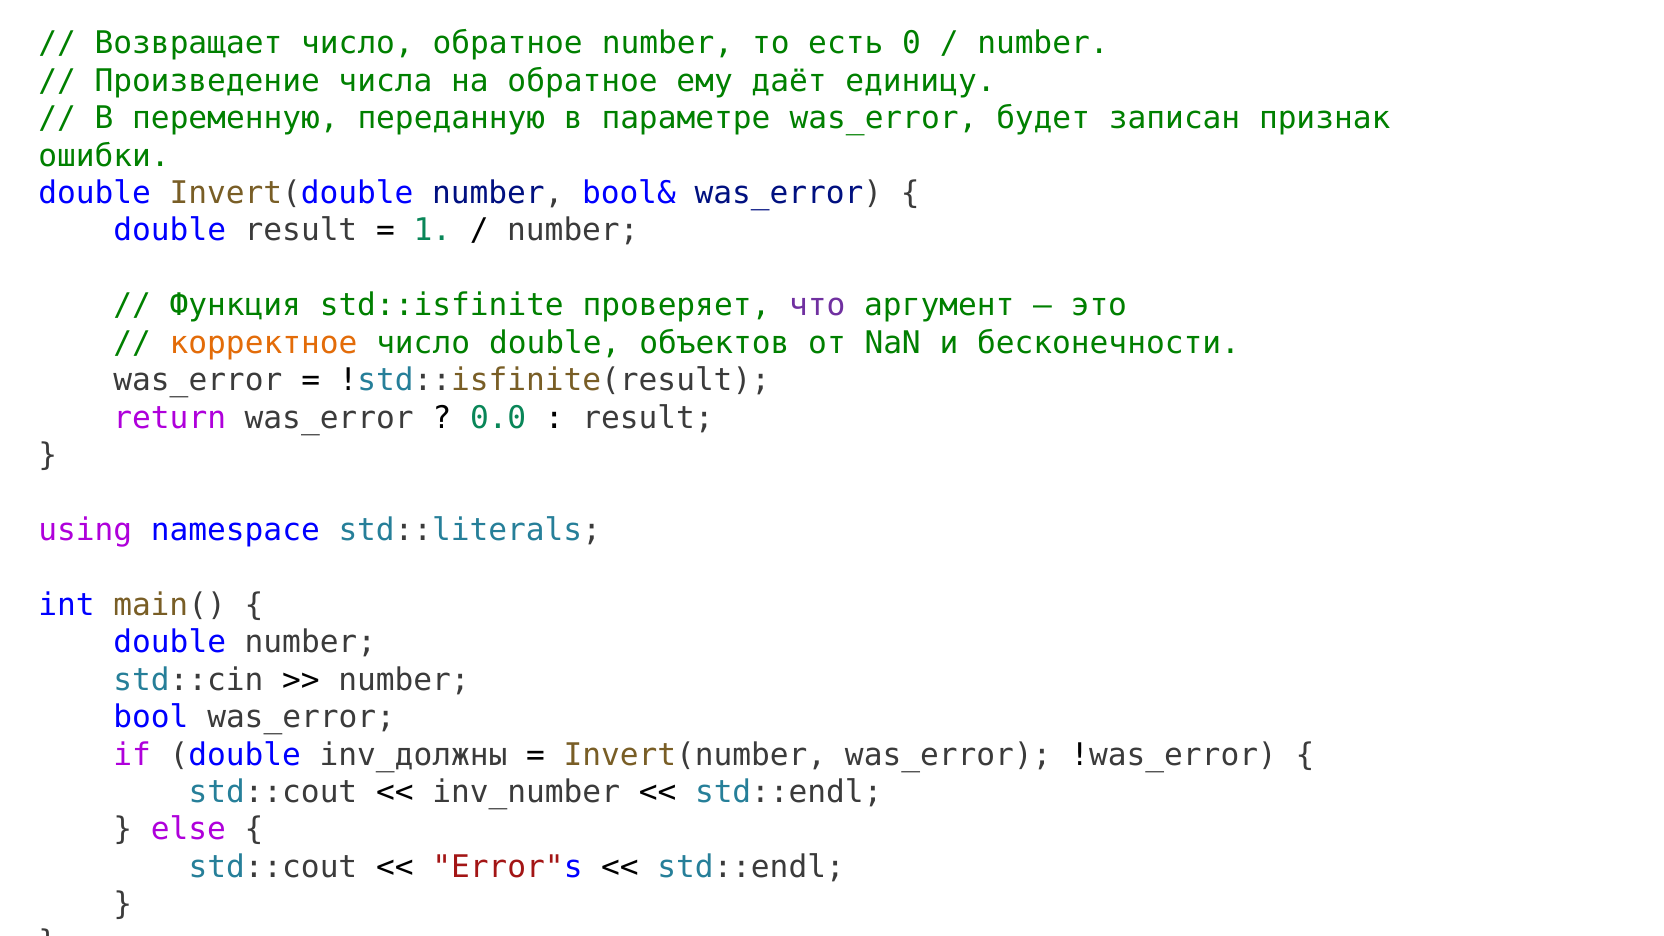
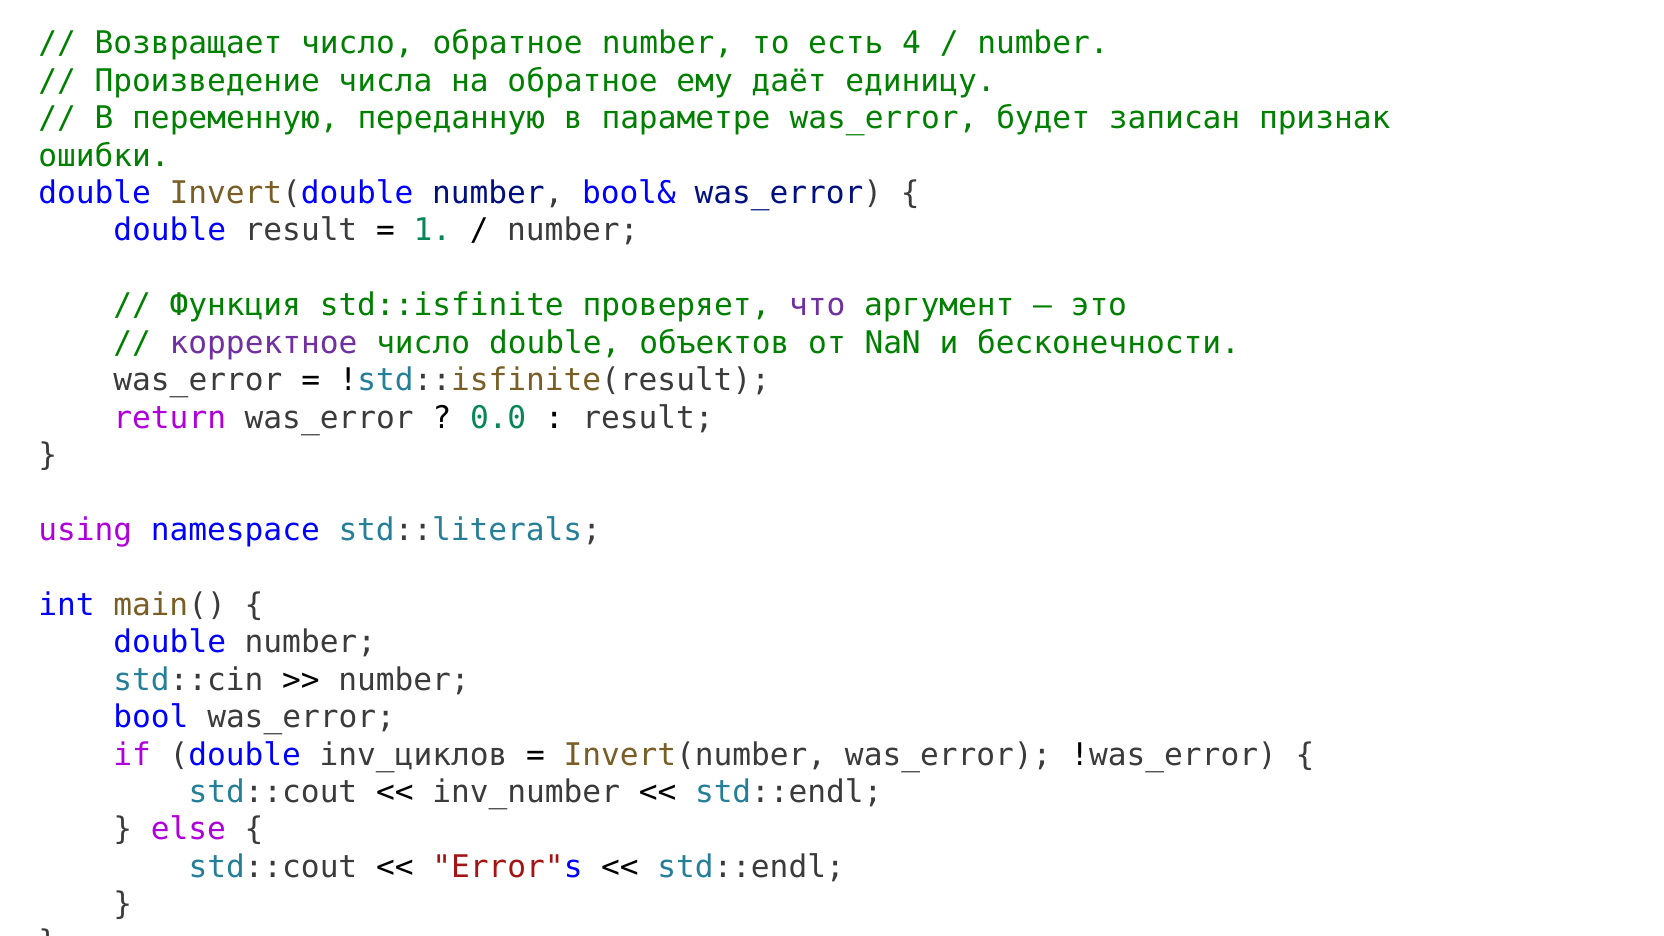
0: 0 -> 4
корректное colour: orange -> purple
inv_должны: inv_должны -> inv_циклов
